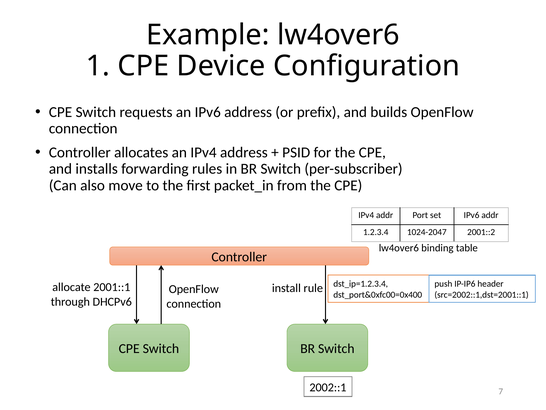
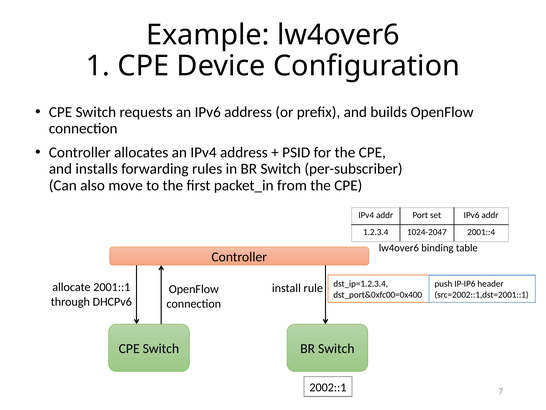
2001::2: 2001::2 -> 2001::4
